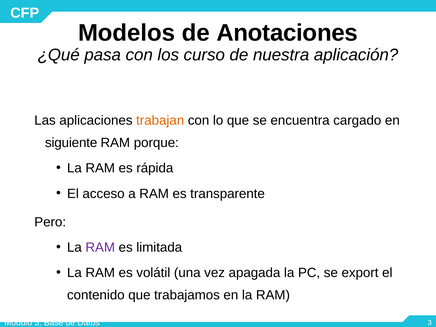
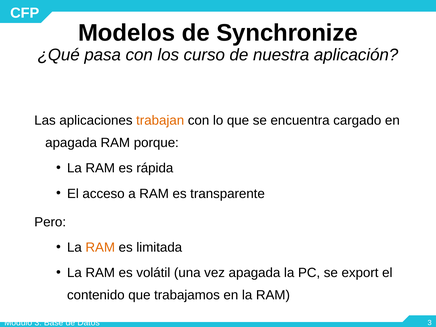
Anotaciones: Anotaciones -> Synchronize
siguiente at (71, 143): siguiente -> apagada
RAM at (100, 247) colour: purple -> orange
